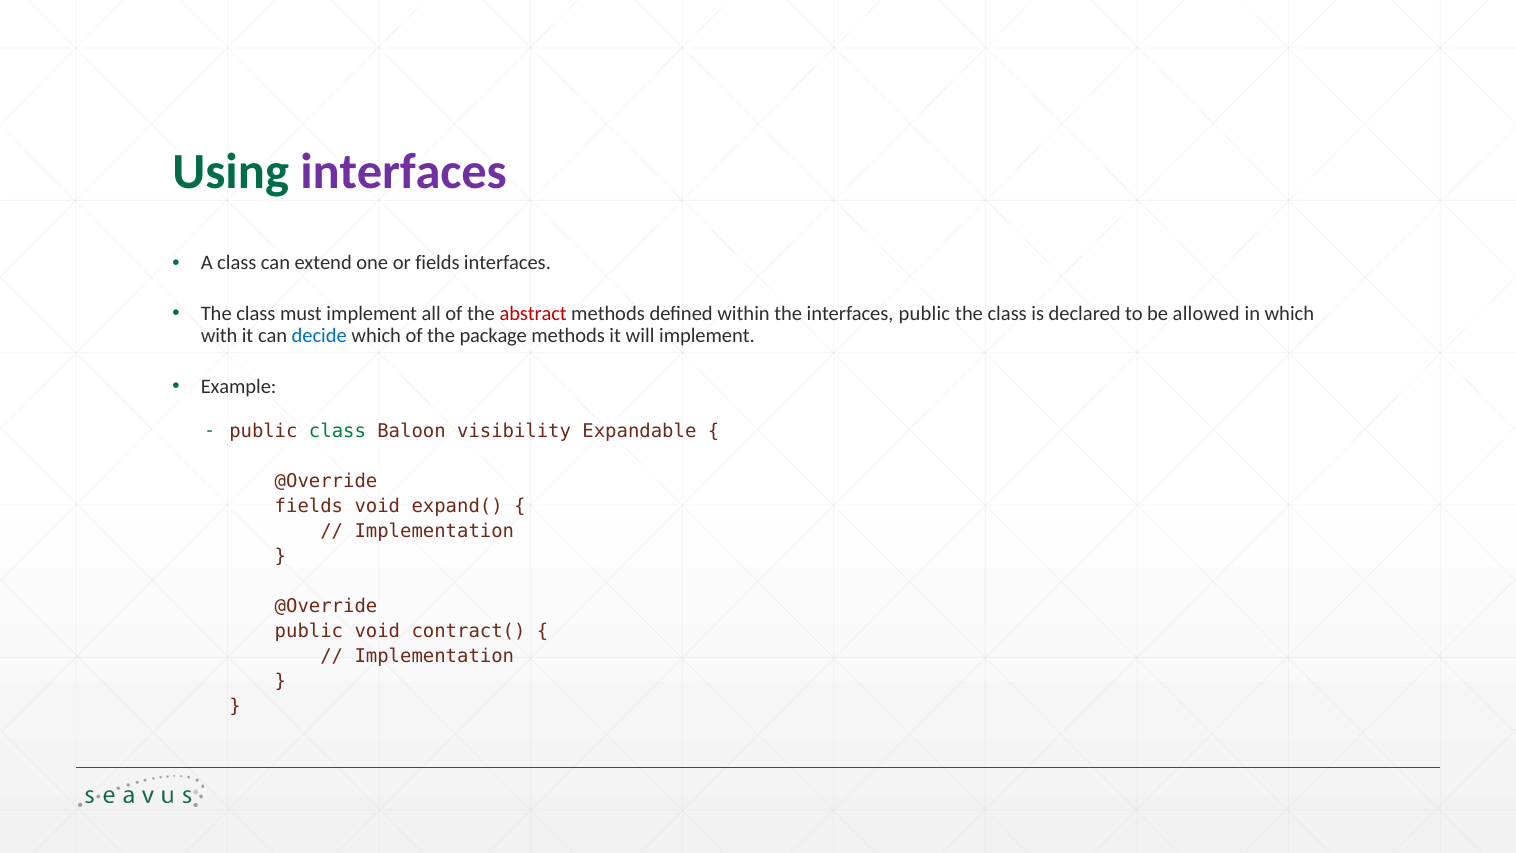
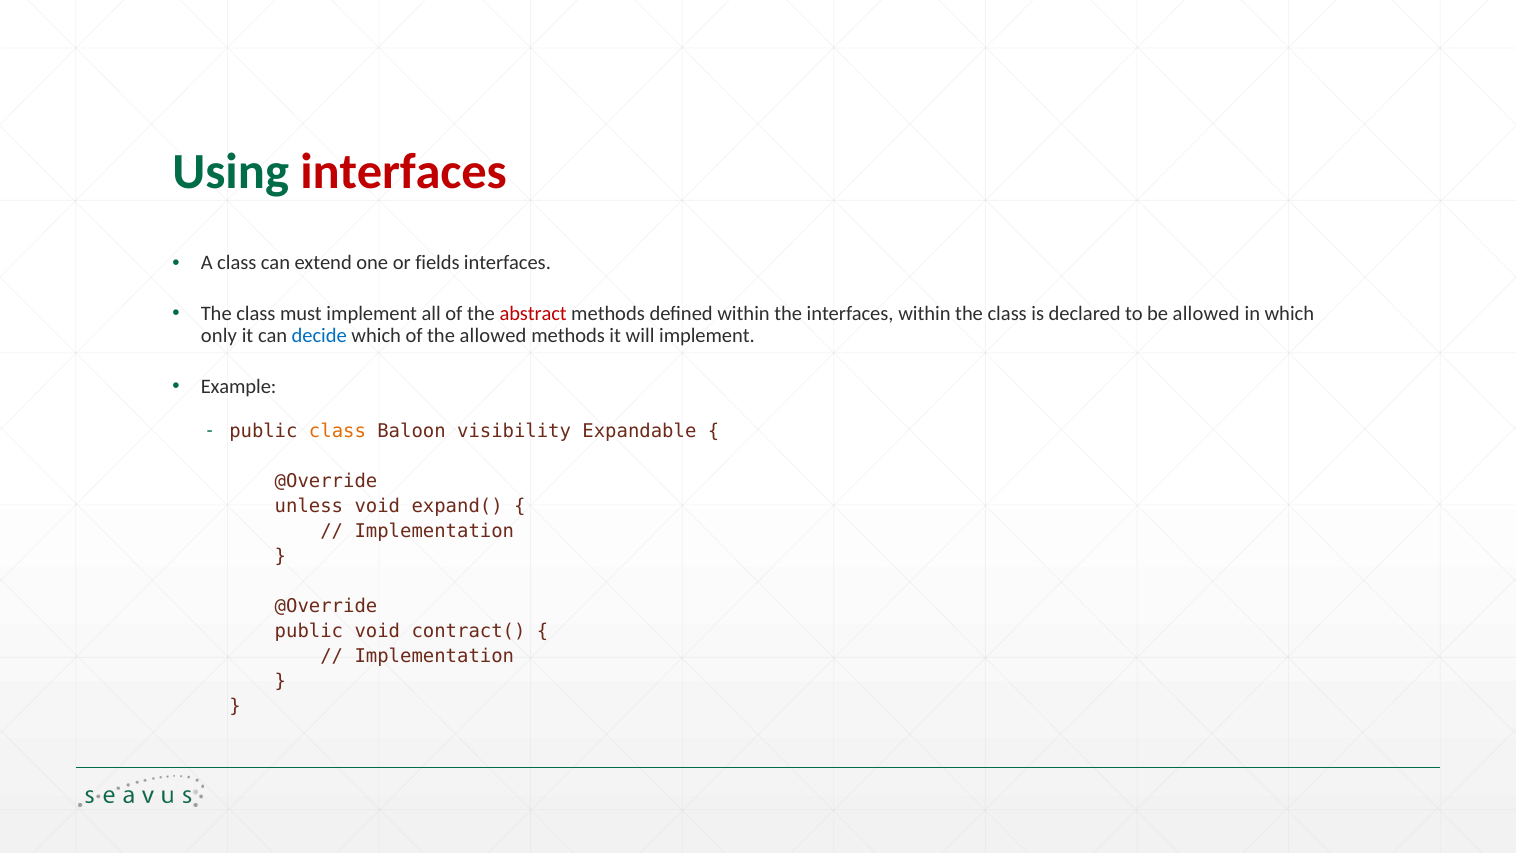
interfaces at (404, 171) colour: purple -> red
interfaces public: public -> within
with: with -> only
the package: package -> allowed
class at (337, 432) colour: green -> orange
fields at (309, 506): fields -> unless
